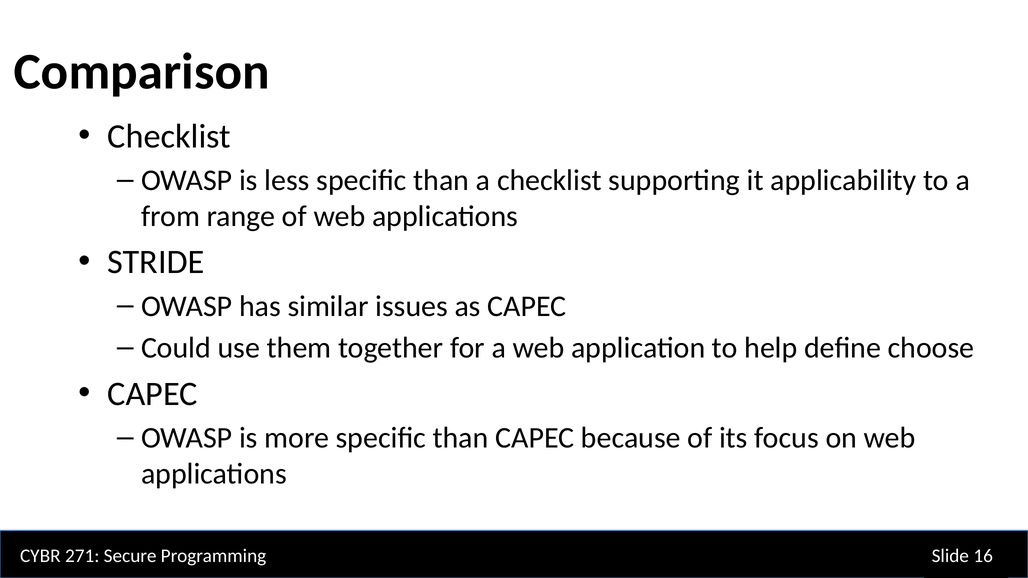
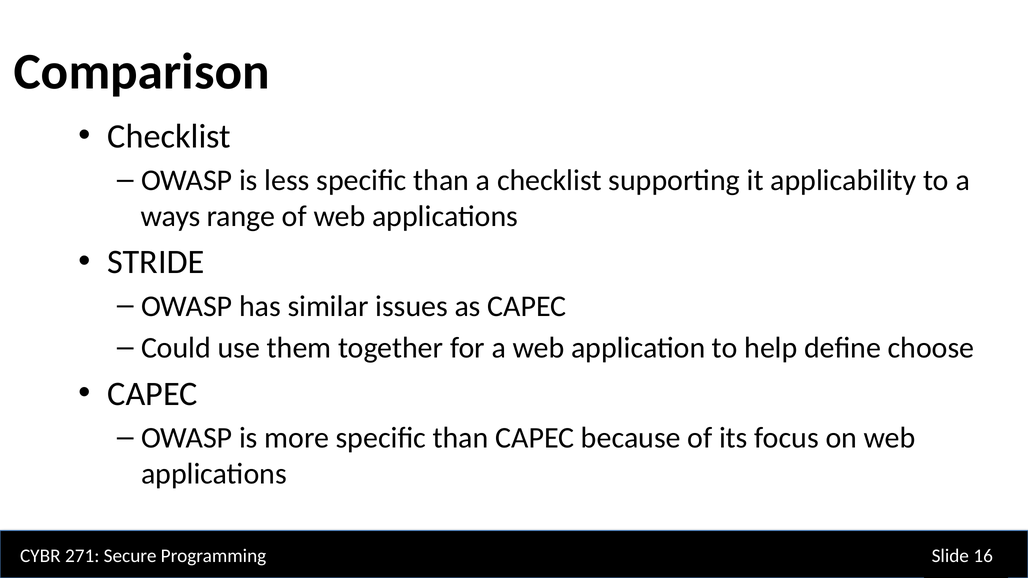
from: from -> ways
